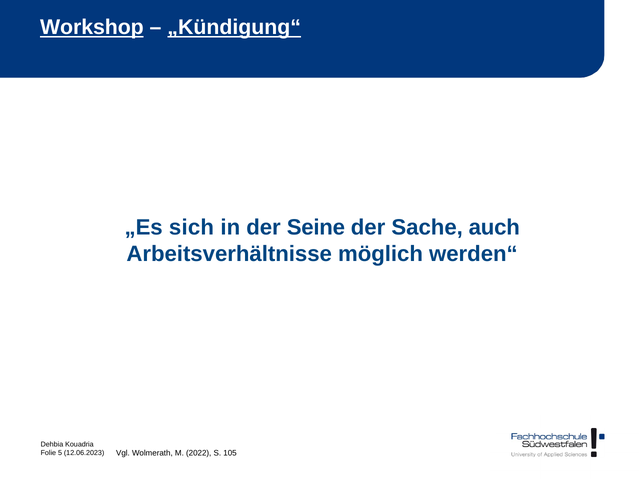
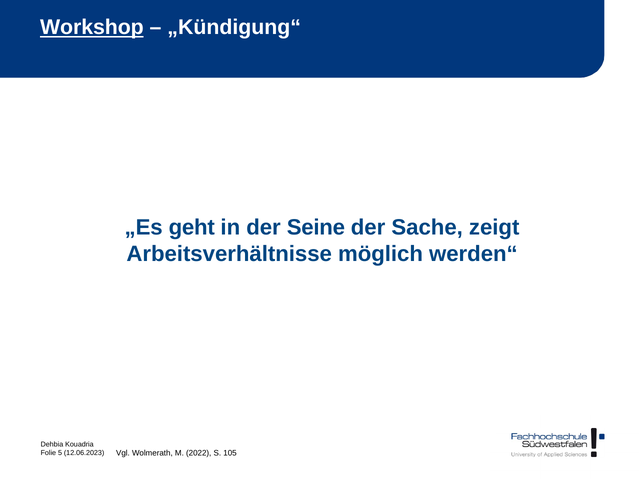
„Kündigung“ underline: present -> none
sich: sich -> geht
auch: auch -> zeigt
